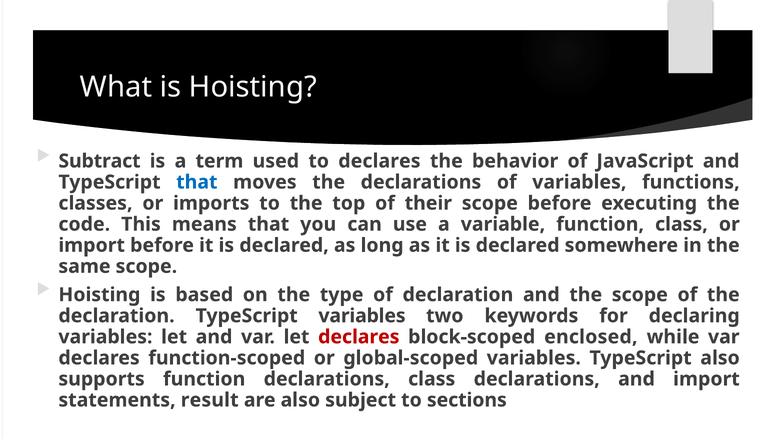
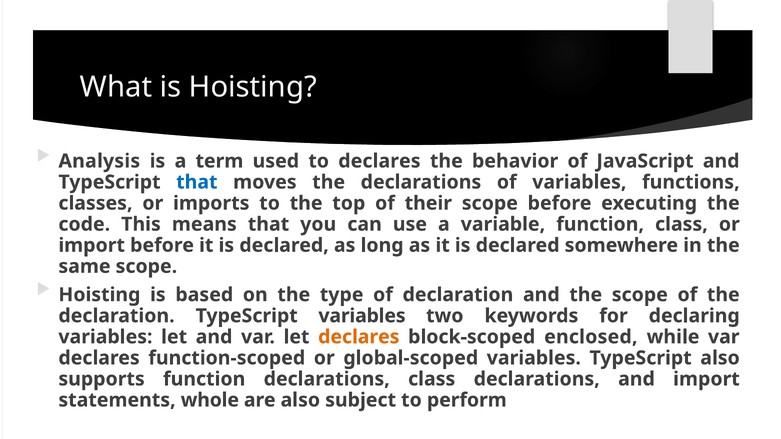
Subtract: Subtract -> Analysis
declares at (359, 337) colour: red -> orange
result: result -> whole
sections: sections -> perform
